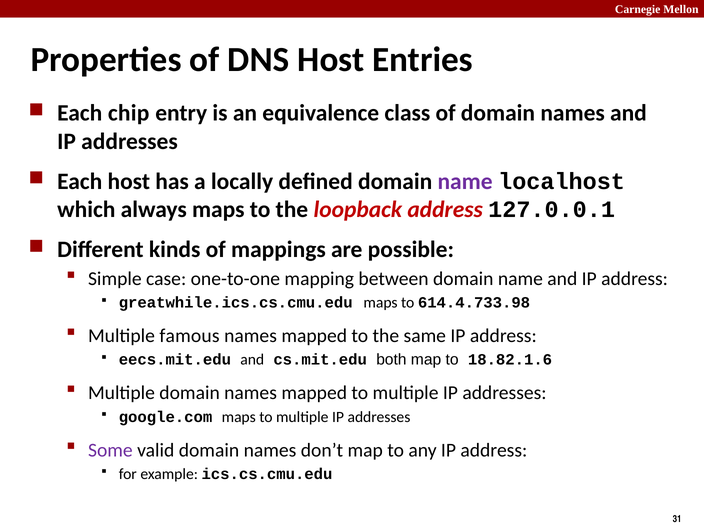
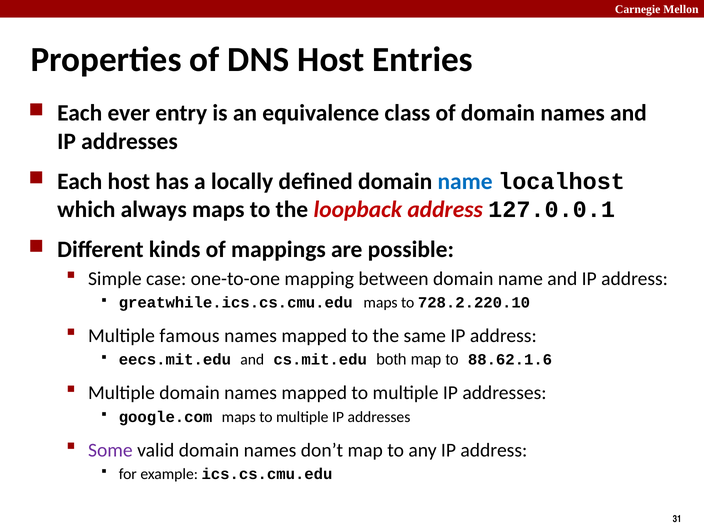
chip: chip -> ever
name at (465, 181) colour: purple -> blue
614.4.733.98: 614.4.733.98 -> 728.2.220.10
18.82.1.6: 18.82.1.6 -> 88.62.1.6
